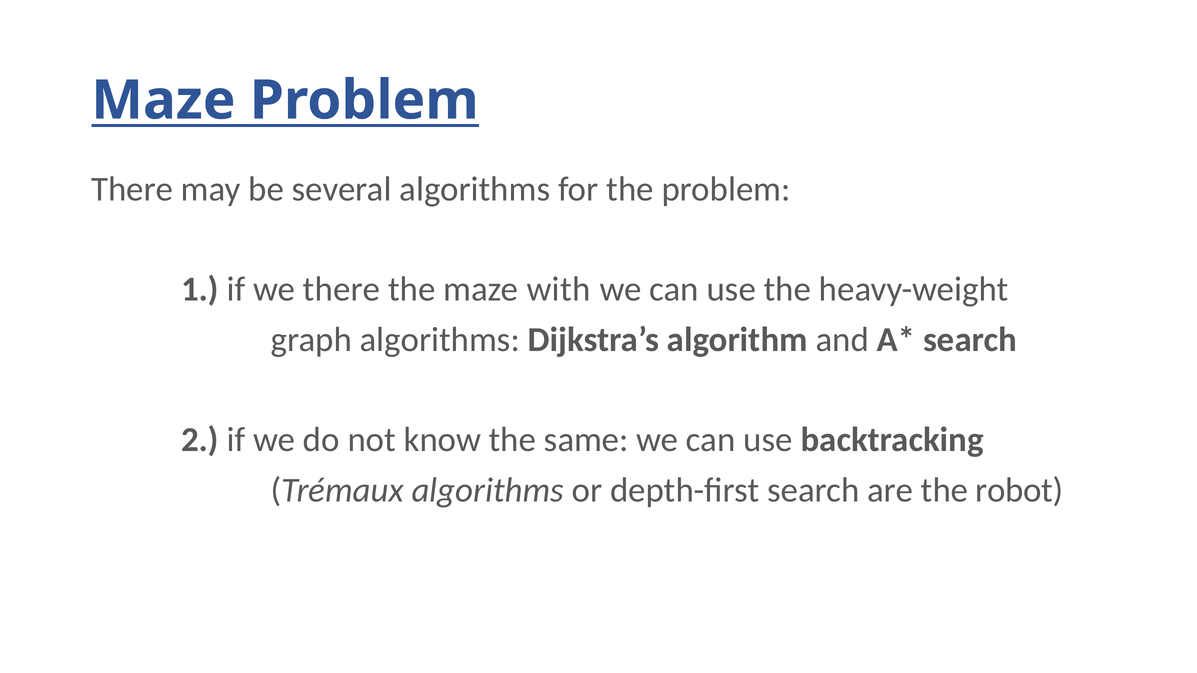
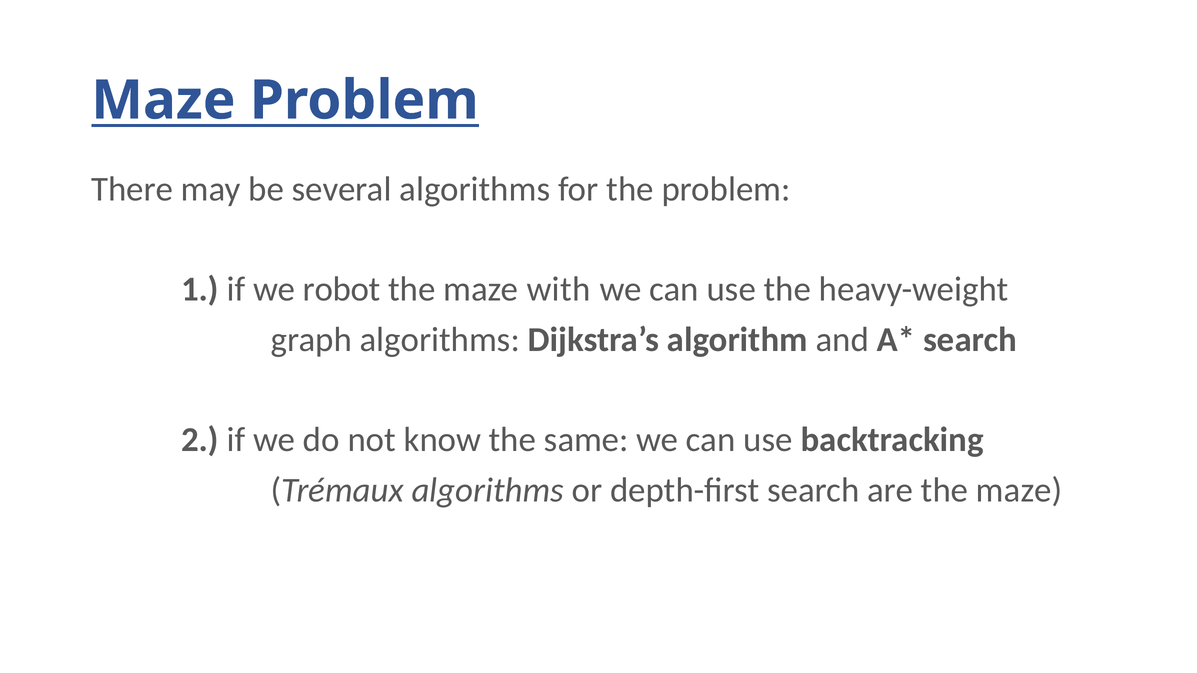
we there: there -> robot
are the robot: robot -> maze
